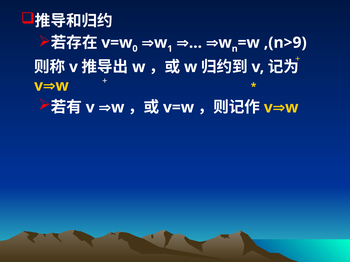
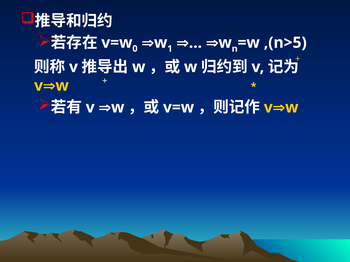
,(n>9: ,(n>9 -> ,(n>5
